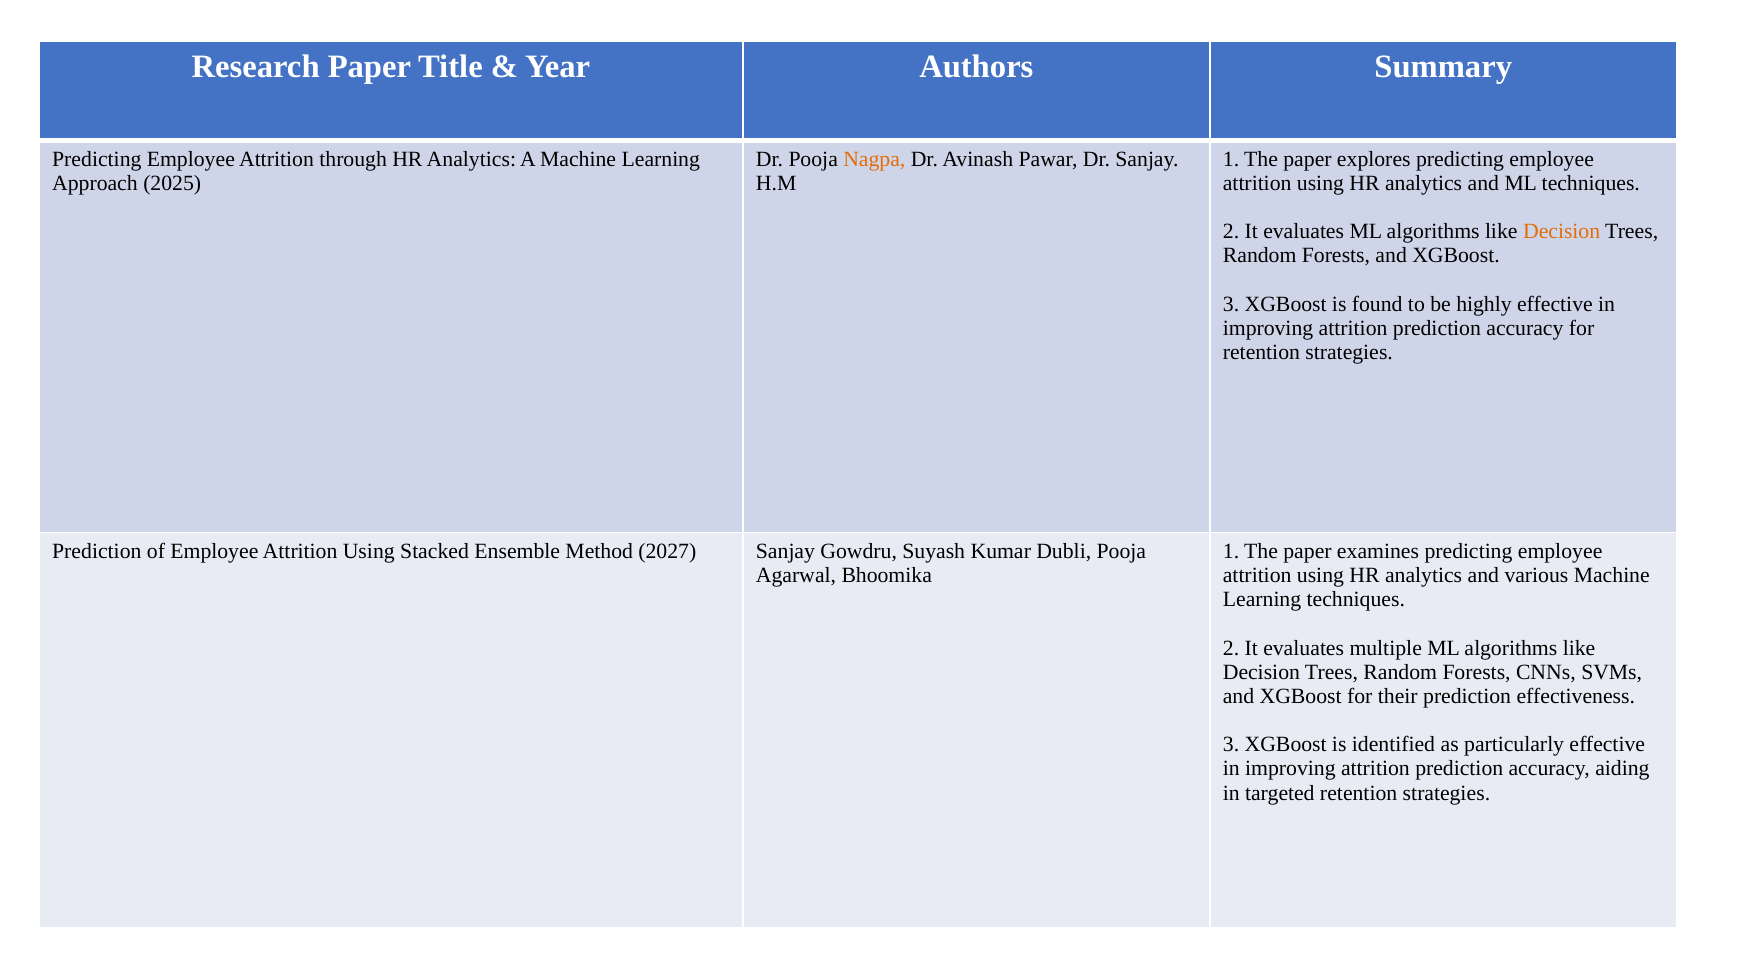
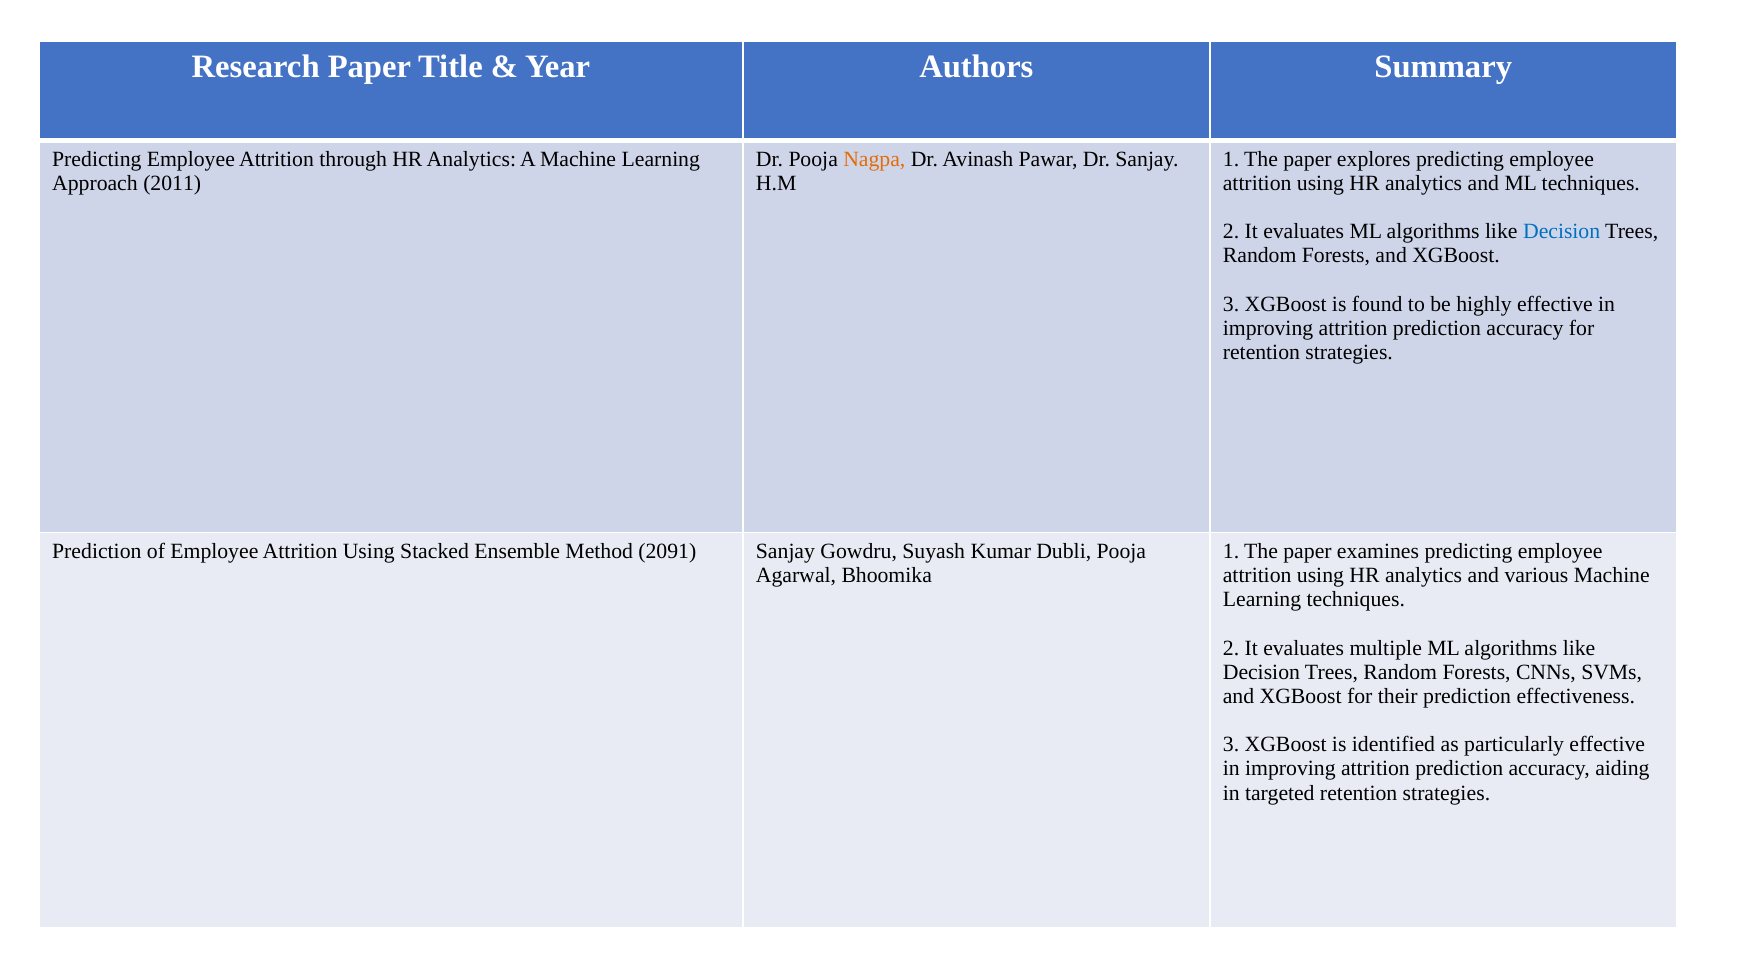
2025: 2025 -> 2011
Decision at (1562, 232) colour: orange -> blue
2027: 2027 -> 2091
